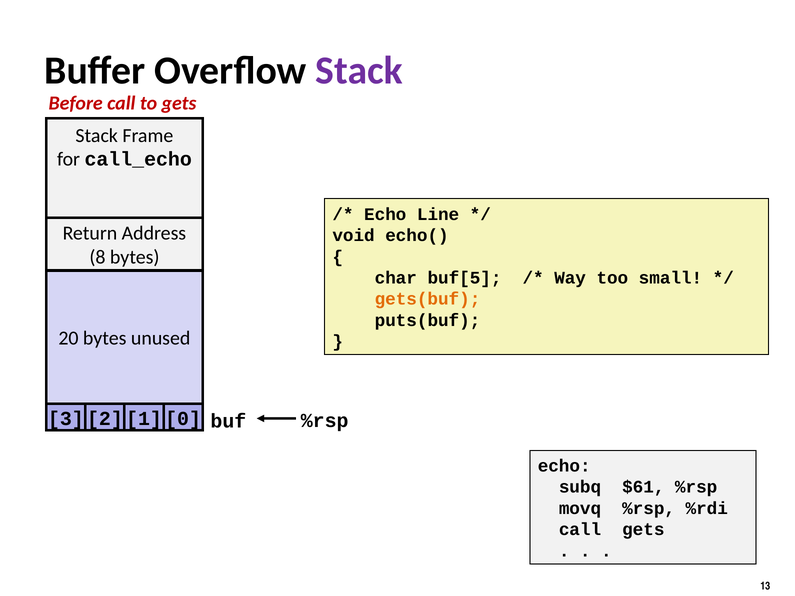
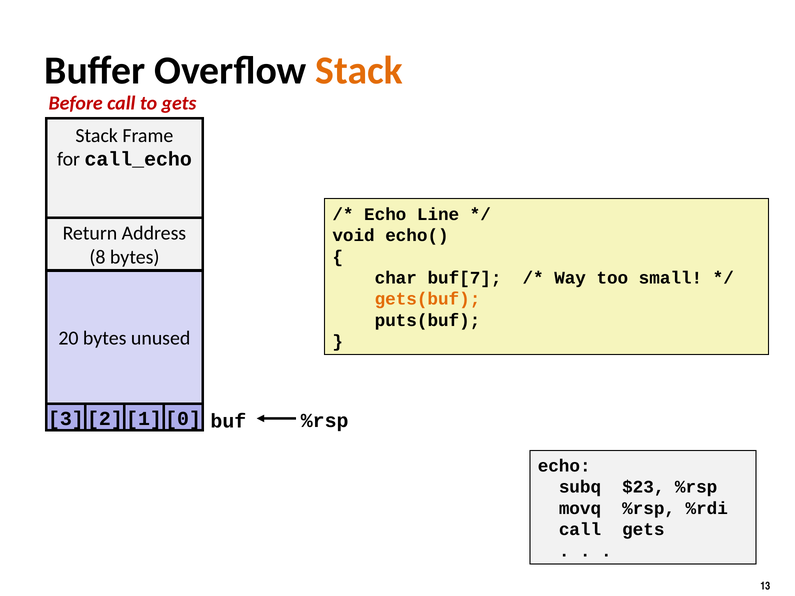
Stack at (359, 71) colour: purple -> orange
buf[5: buf[5 -> buf[7
$61: $61 -> $23
